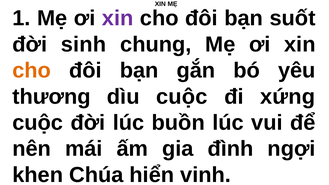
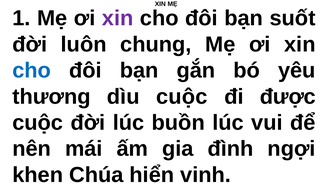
sinh: sinh -> luôn
cho at (32, 70) colour: orange -> blue
xứng: xứng -> được
